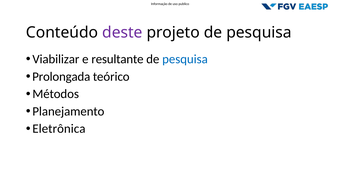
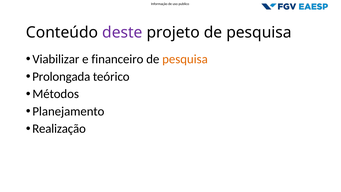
resultante: resultante -> financeiro
pesquisa at (185, 59) colour: blue -> orange
Eletrônica: Eletrônica -> Realização
